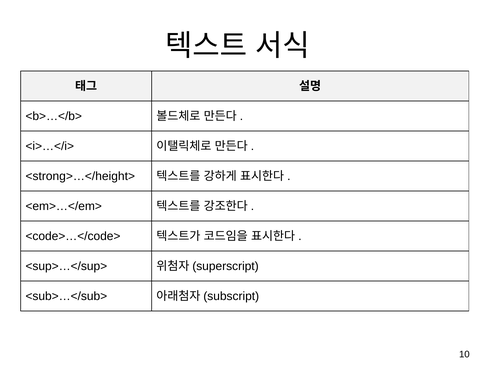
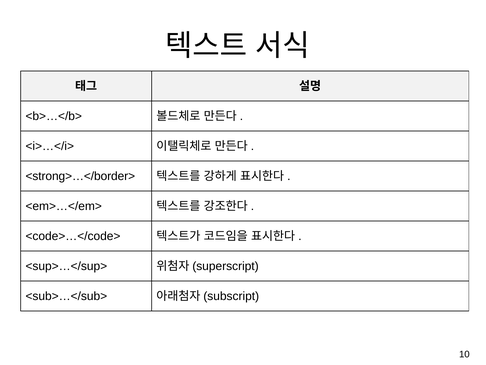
<strong>…</height>: <strong>…</height> -> <strong>…</border>
